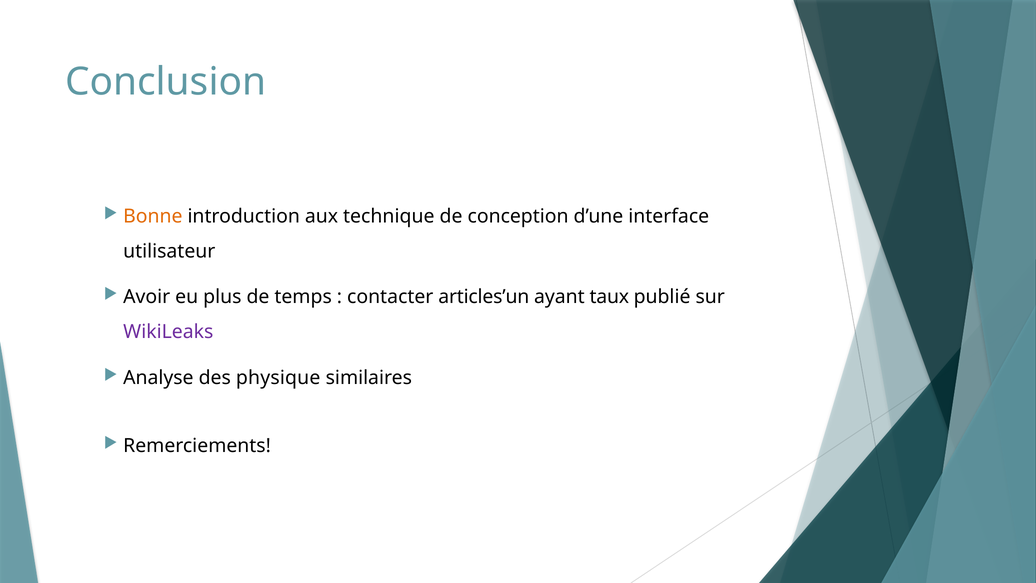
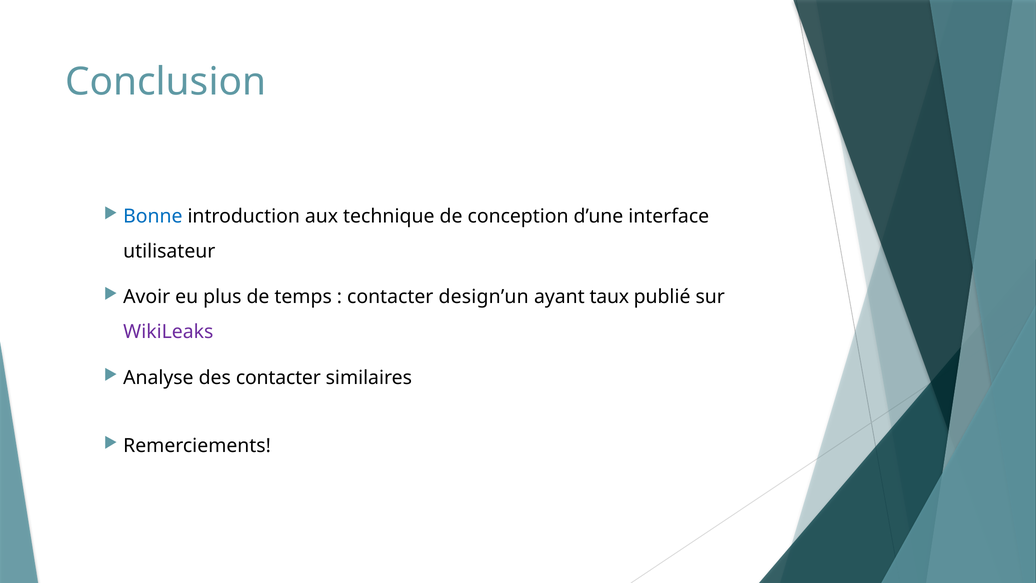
Bonne colour: orange -> blue
articles’un: articles’un -> design’un
des physique: physique -> contacter
